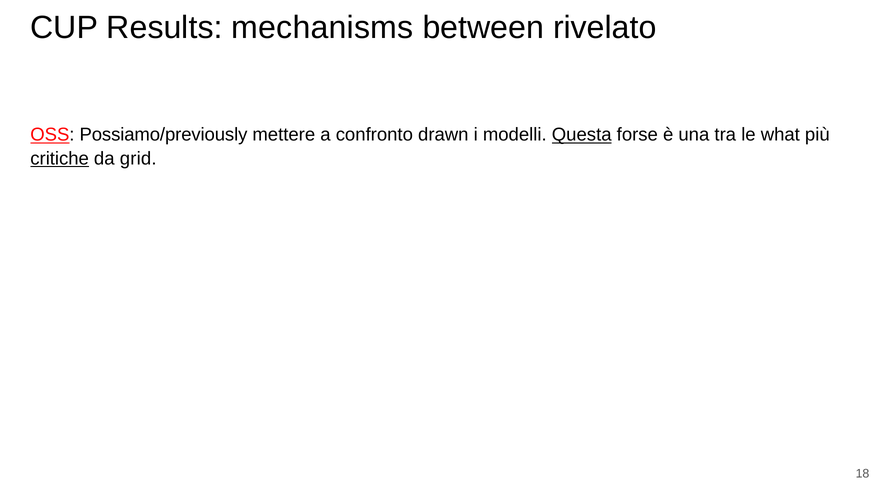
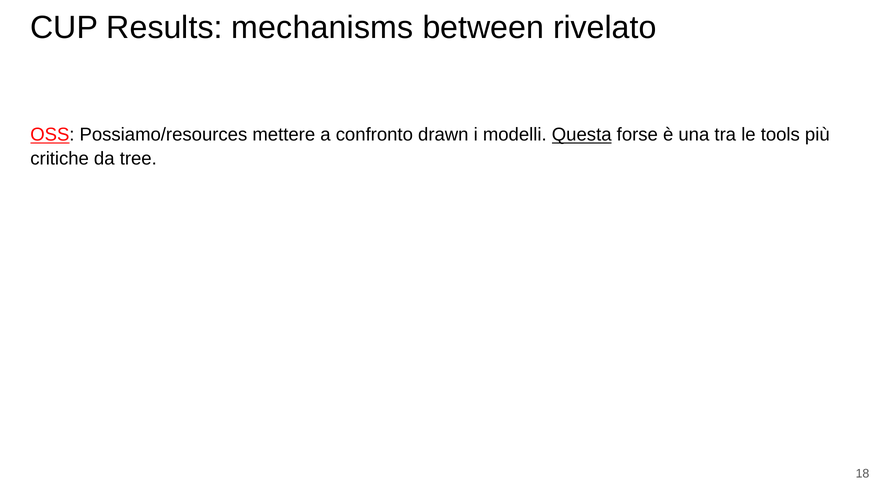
Possiamo/previously: Possiamo/previously -> Possiamo/resources
what: what -> tools
critiche underline: present -> none
grid: grid -> tree
